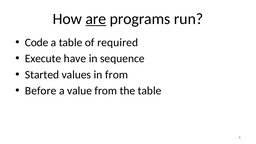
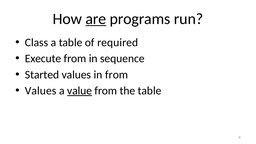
Code: Code -> Class
Execute have: have -> from
Before at (41, 91): Before -> Values
value underline: none -> present
